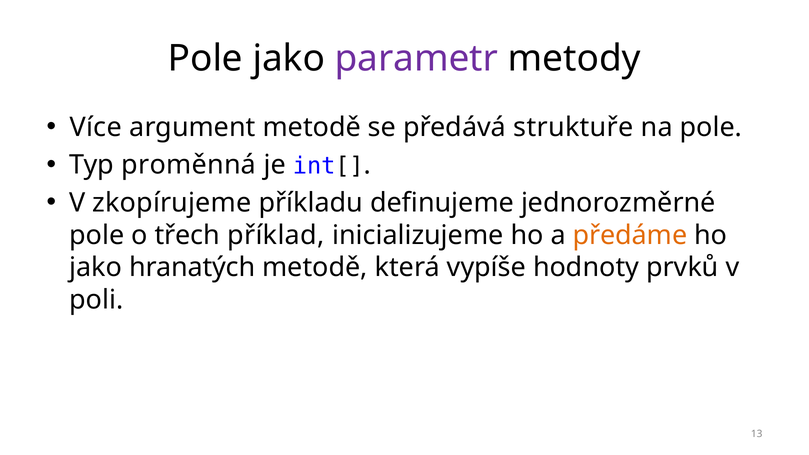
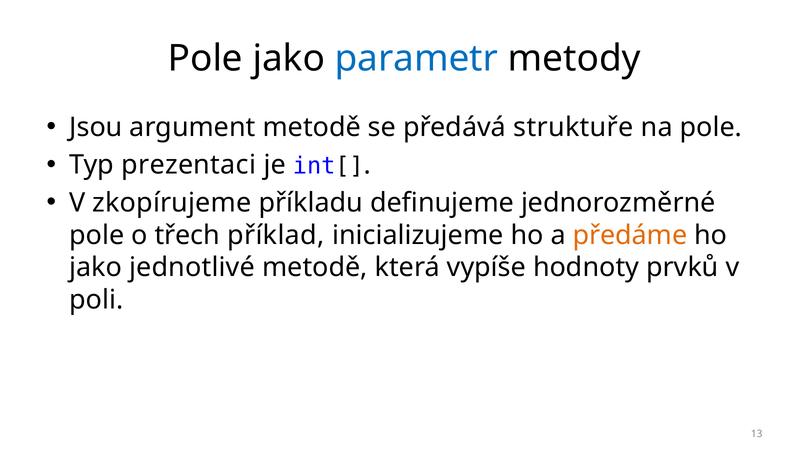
parametr colour: purple -> blue
Více: Více -> Jsou
proměnná: proměnná -> prezentaci
hranatých: hranatých -> jednotlivé
